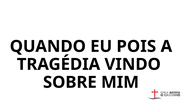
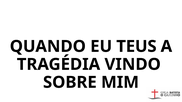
POIS: POIS -> TEUS
